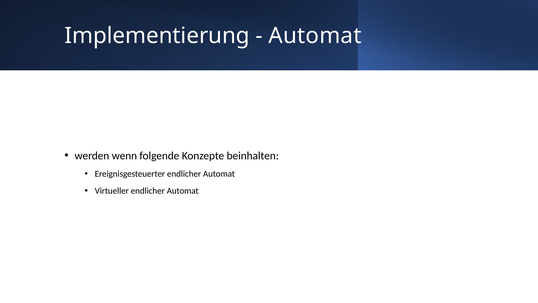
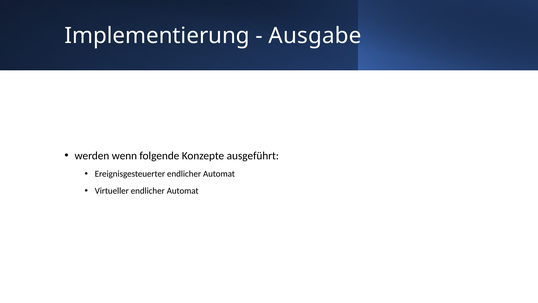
Automat at (315, 36): Automat -> Ausgabe
beinhalten: beinhalten -> ausgeführt
